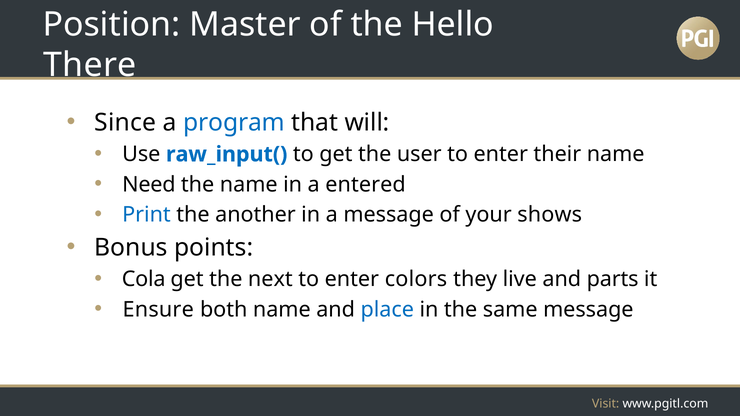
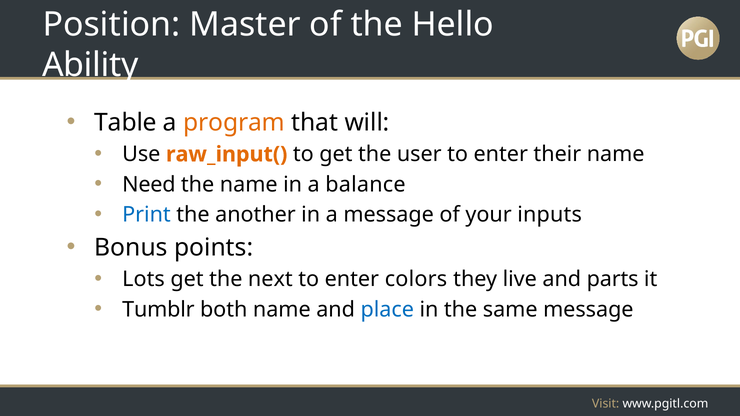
There: There -> Ability
Since: Since -> Table
program colour: blue -> orange
raw_input( colour: blue -> orange
entered: entered -> balance
shows: shows -> inputs
Cola: Cola -> Lots
Ensure: Ensure -> Tumblr
